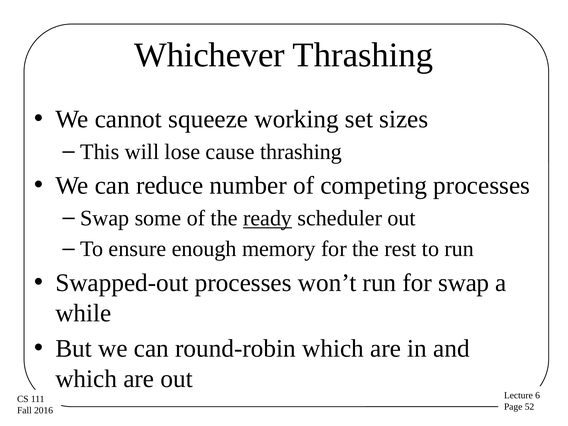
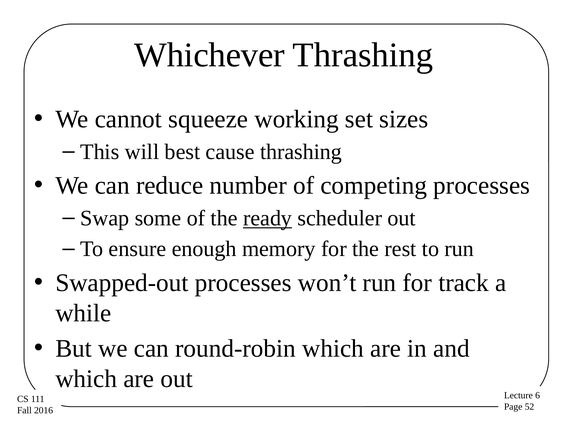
lose: lose -> best
for swap: swap -> track
